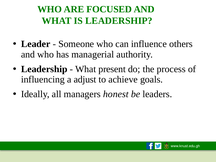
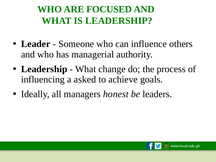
present: present -> change
adjust: adjust -> asked
